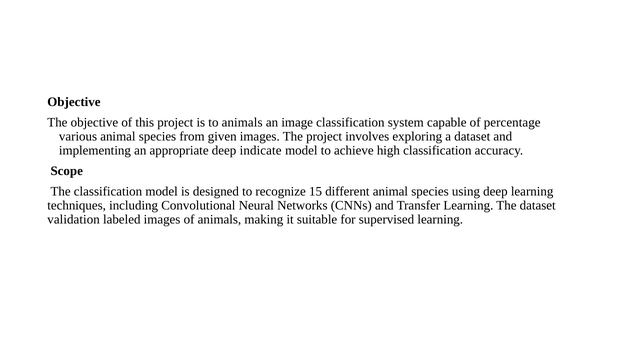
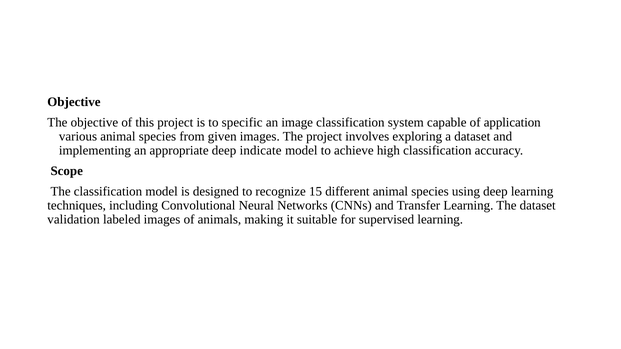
to animals: animals -> specific
percentage: percentage -> application
